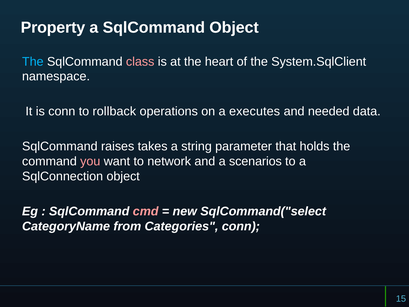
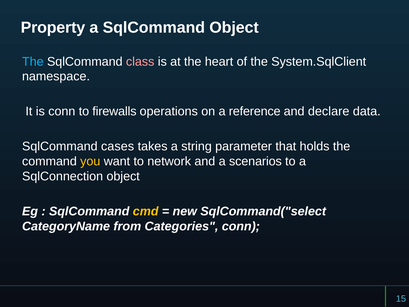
rollback: rollback -> firewalls
executes: executes -> reference
needed: needed -> declare
raises: raises -> cases
you colour: pink -> yellow
cmd colour: pink -> yellow
